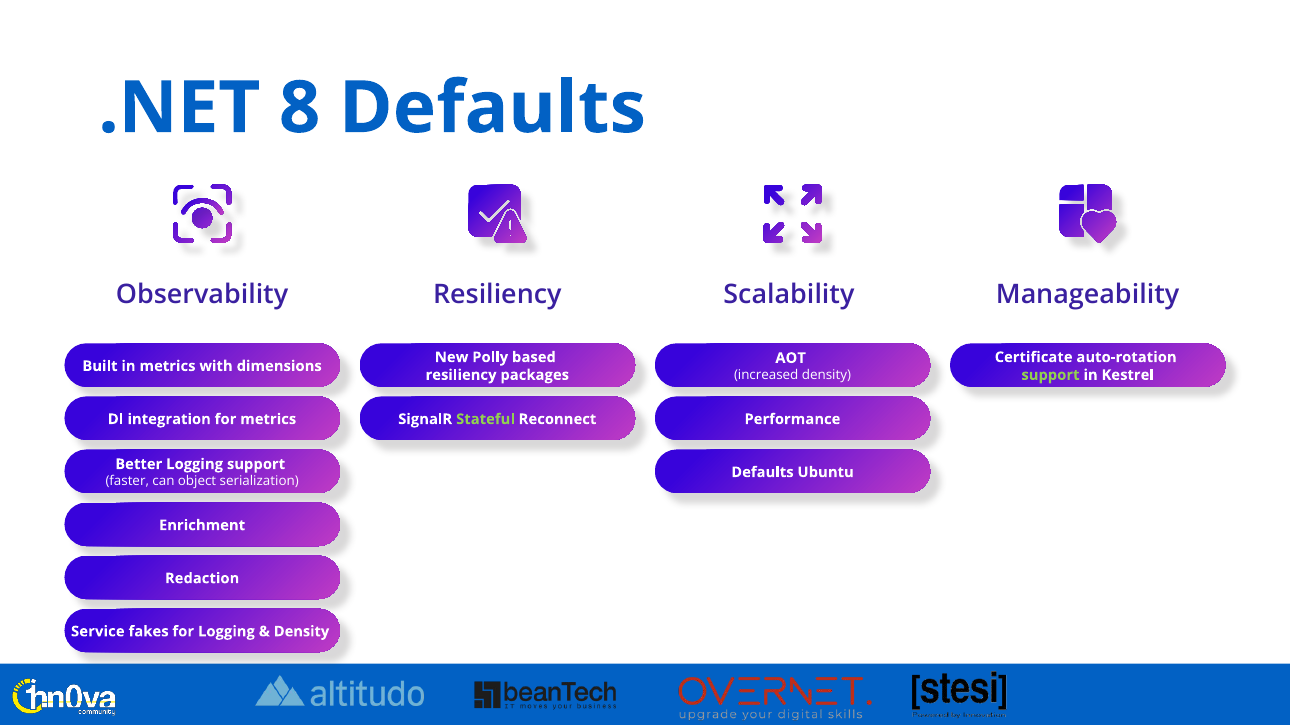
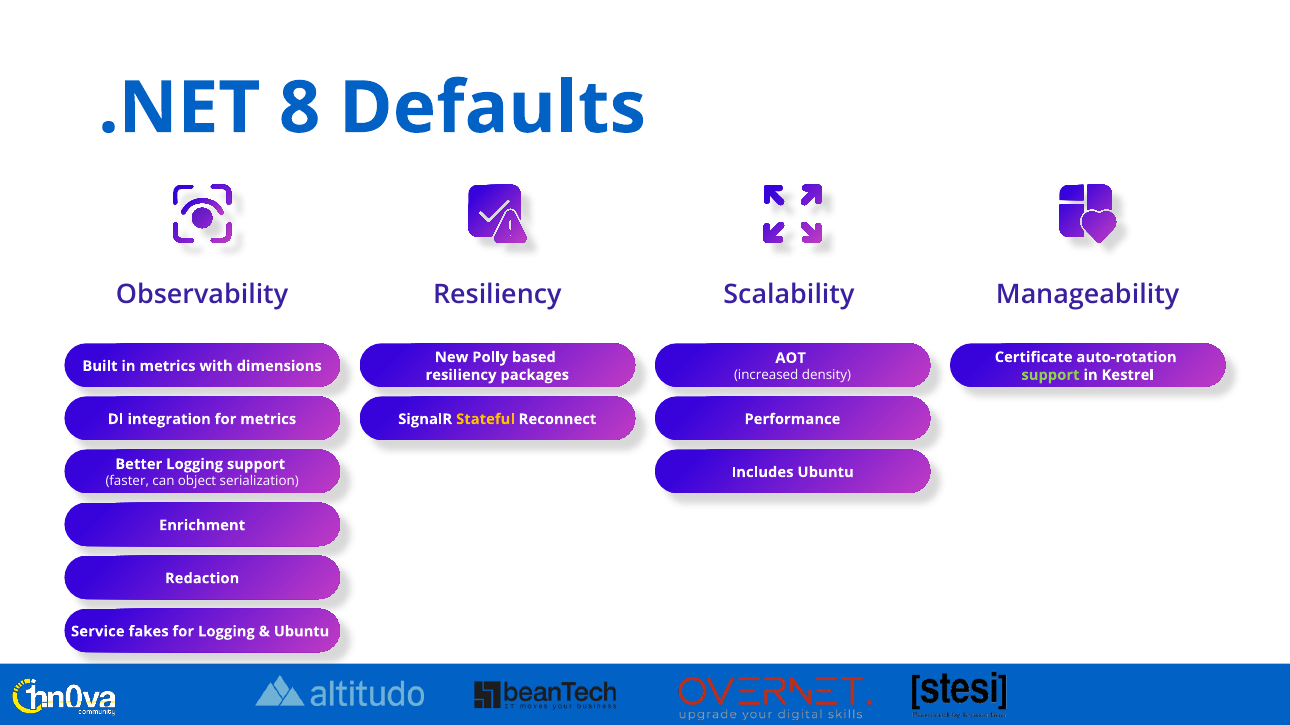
Stateful colour: light green -> yellow
Defaults at (762, 473): Defaults -> Includes
Density at (302, 632): Density -> Ubuntu
